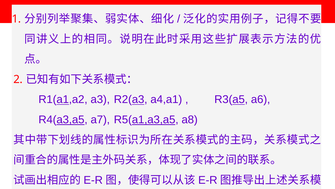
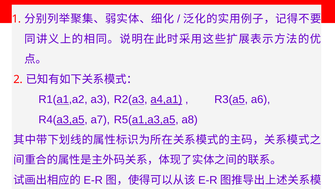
a4,a1 underline: none -> present
